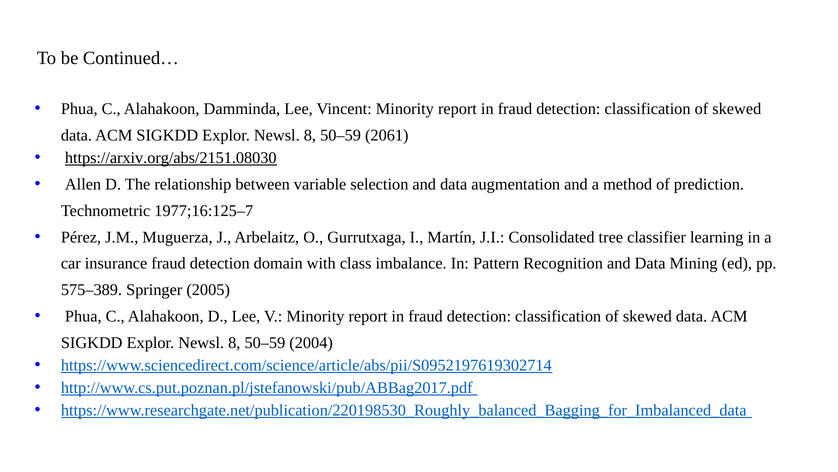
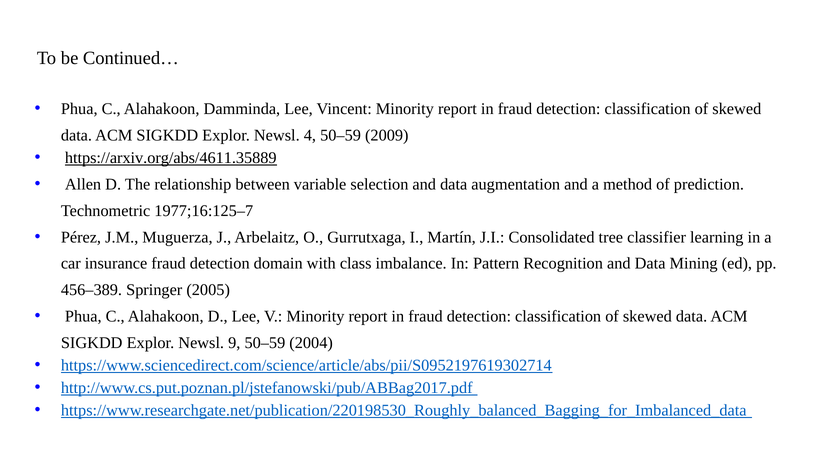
8 at (310, 135): 8 -> 4
2061: 2061 -> 2009
https://arxiv.org/abs/2151.08030: https://arxiv.org/abs/2151.08030 -> https://arxiv.org/abs/4611.35889
575–389: 575–389 -> 456–389
8 at (234, 342): 8 -> 9
